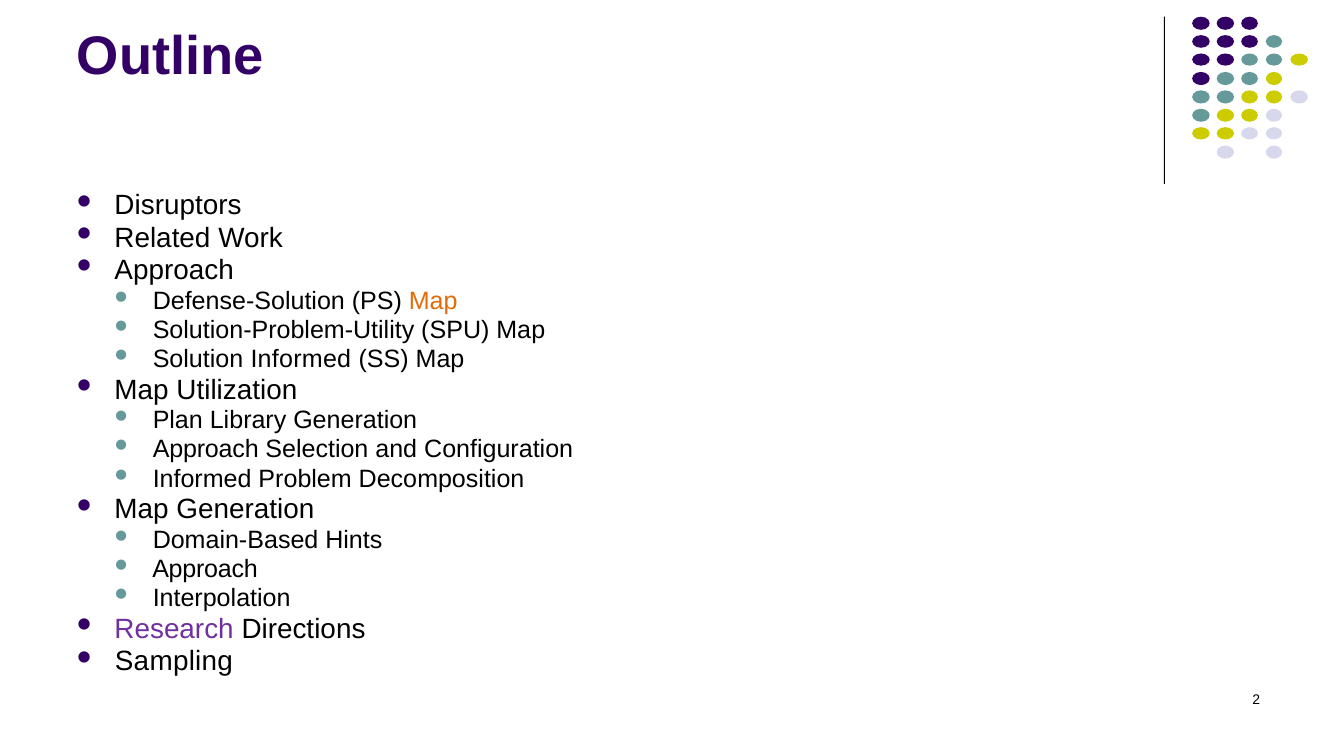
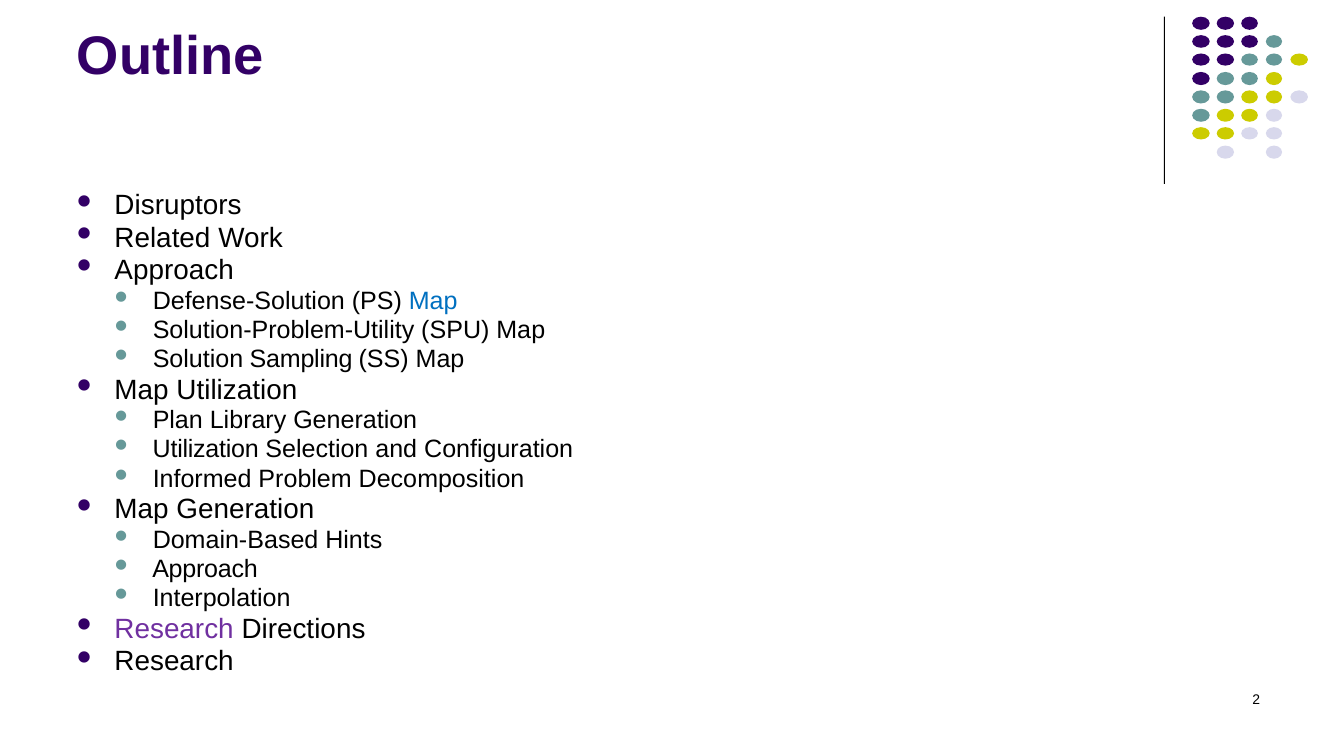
Map at (433, 301) colour: orange -> blue
Solution Informed: Informed -> Sampling
Approach at (206, 450): Approach -> Utilization
Sampling at (174, 662): Sampling -> Research
